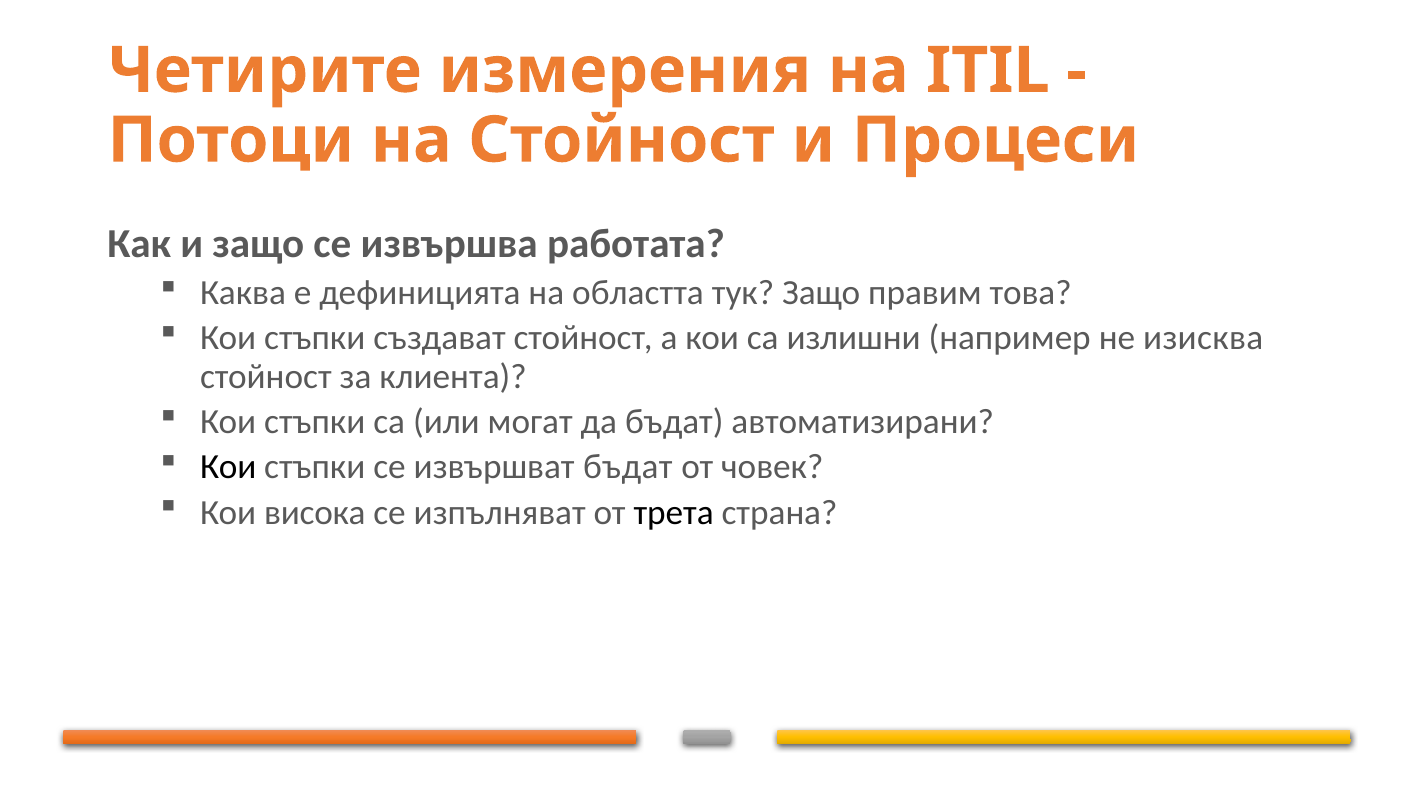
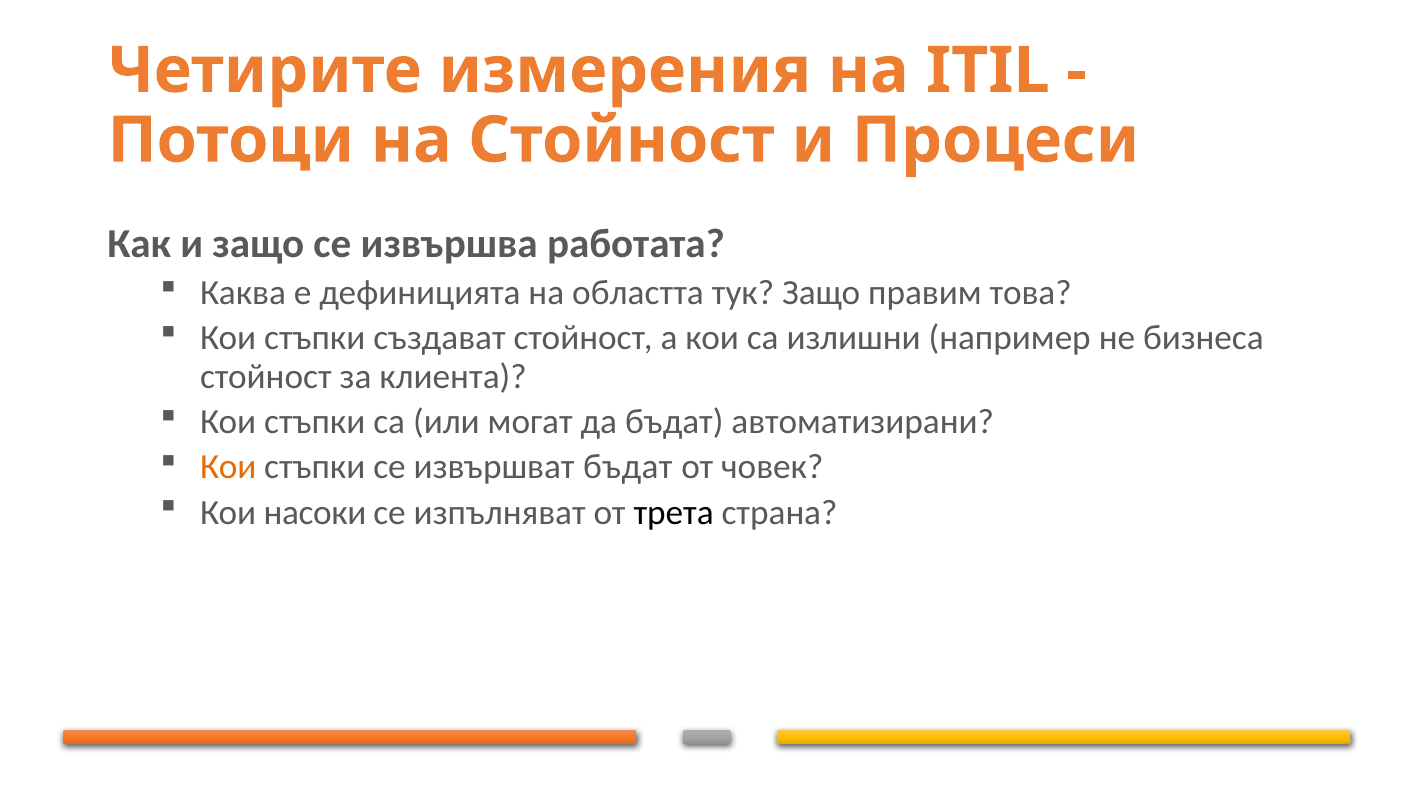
изисква: изисква -> бизнеса
Кои at (228, 467) colour: black -> orange
висока: висока -> насоки
